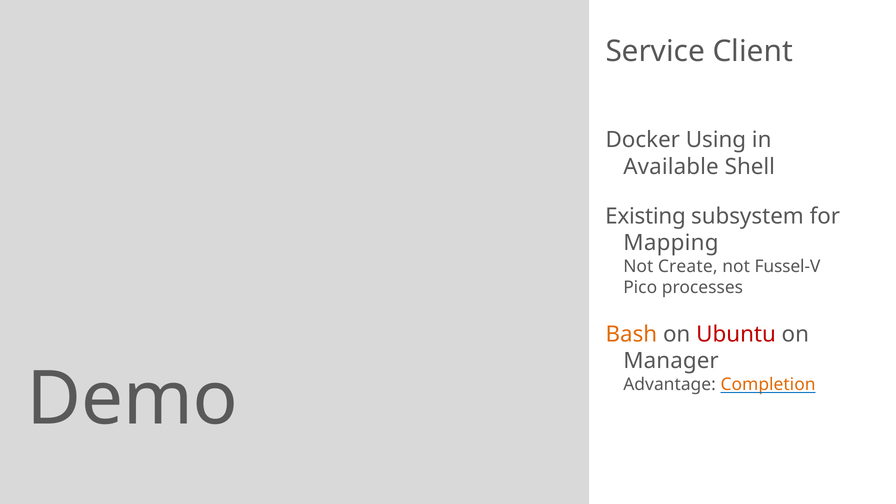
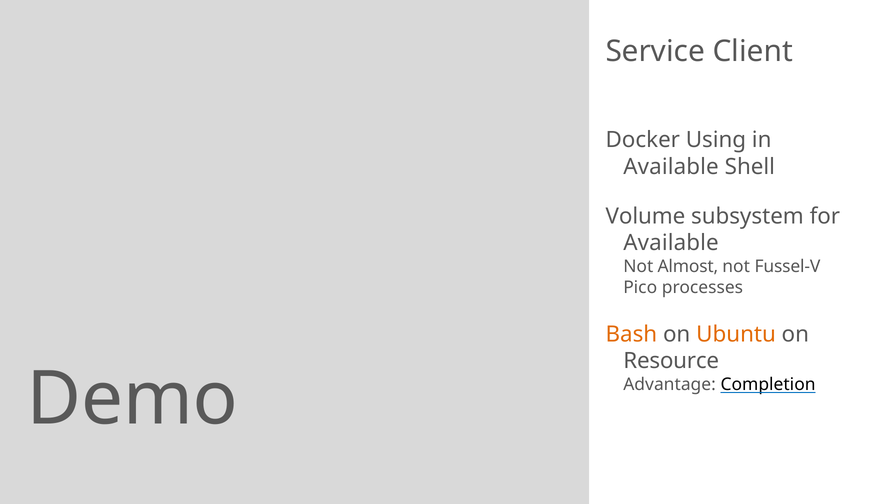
Existing: Existing -> Volume
Mapping at (671, 243): Mapping -> Available
Create: Create -> Almost
Ubuntu colour: red -> orange
Manager: Manager -> Resource
Completion colour: orange -> black
